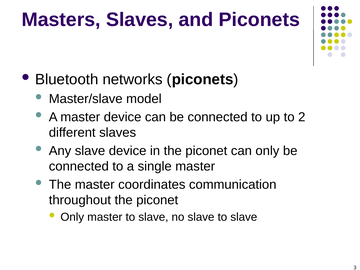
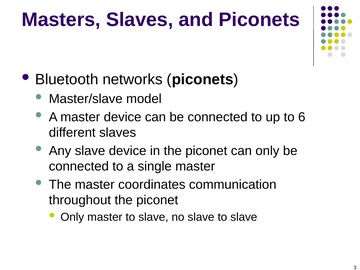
2: 2 -> 6
